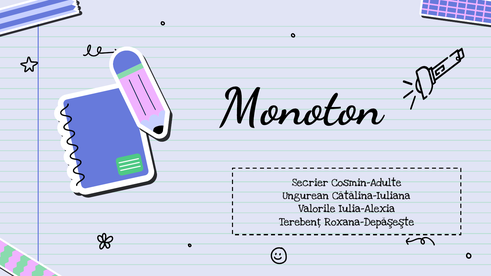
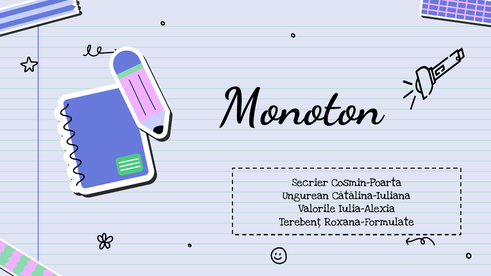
Cosmin-Adulte: Cosmin-Adulte -> Cosmin-Poarta
Roxana-Depăşeşte: Roxana-Depăşeşte -> Roxana-Formulate
